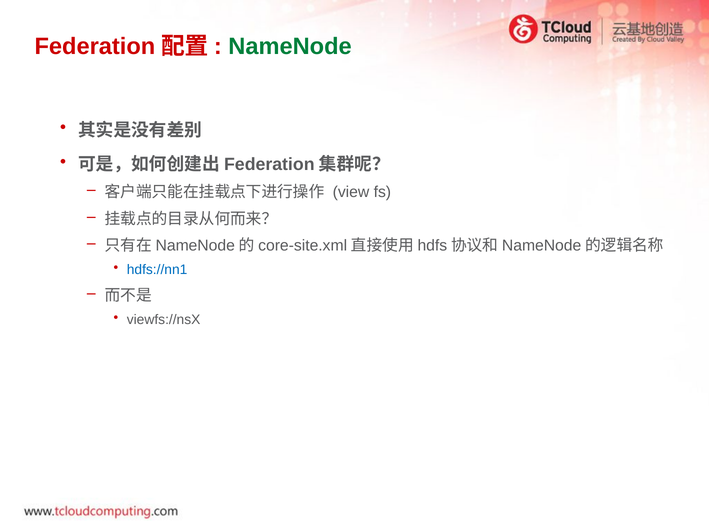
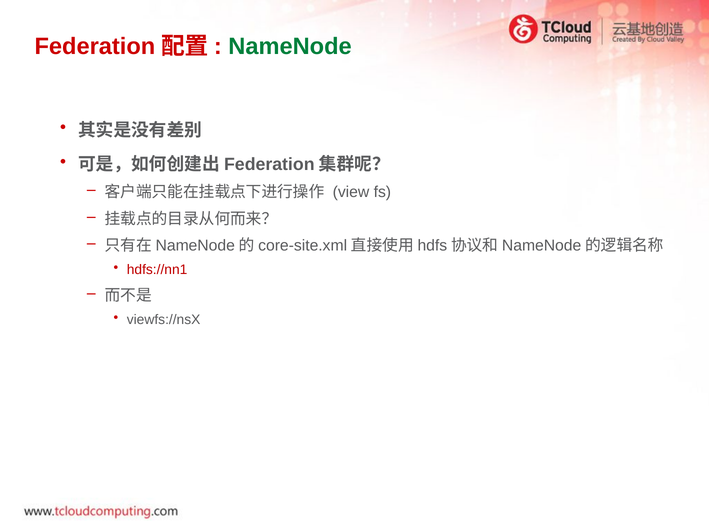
hdfs://nn1 colour: blue -> red
